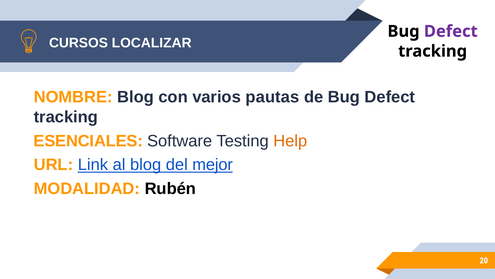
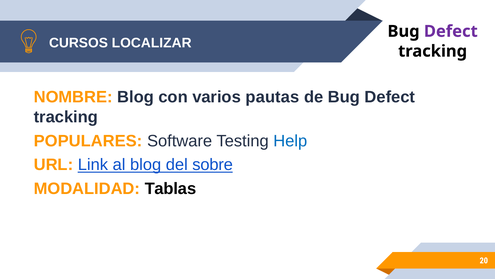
ESENCIALES: ESENCIALES -> POPULARES
Help colour: orange -> blue
mejor: mejor -> sobre
Rubén: Rubén -> Tablas
